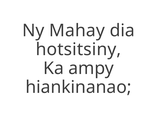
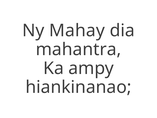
hotsitsiny: hotsitsiny -> mahantra
